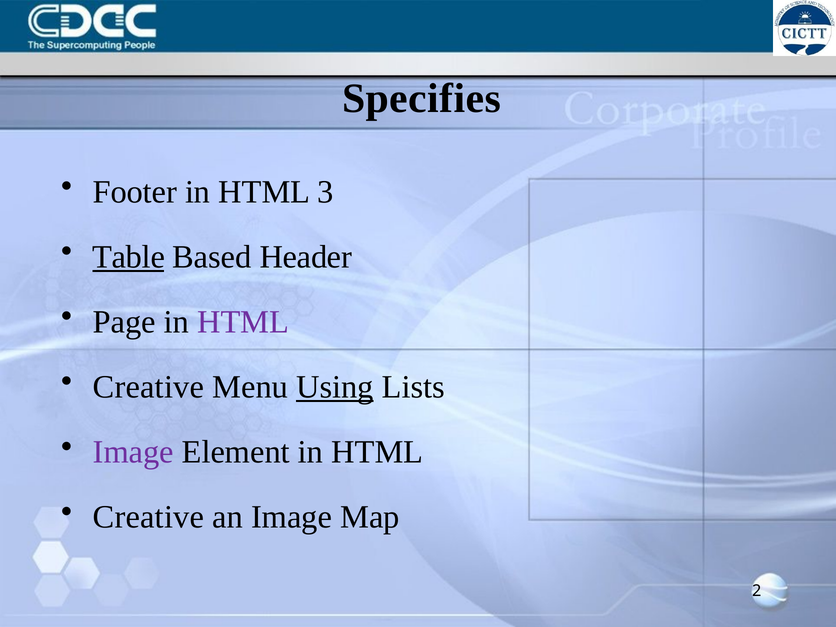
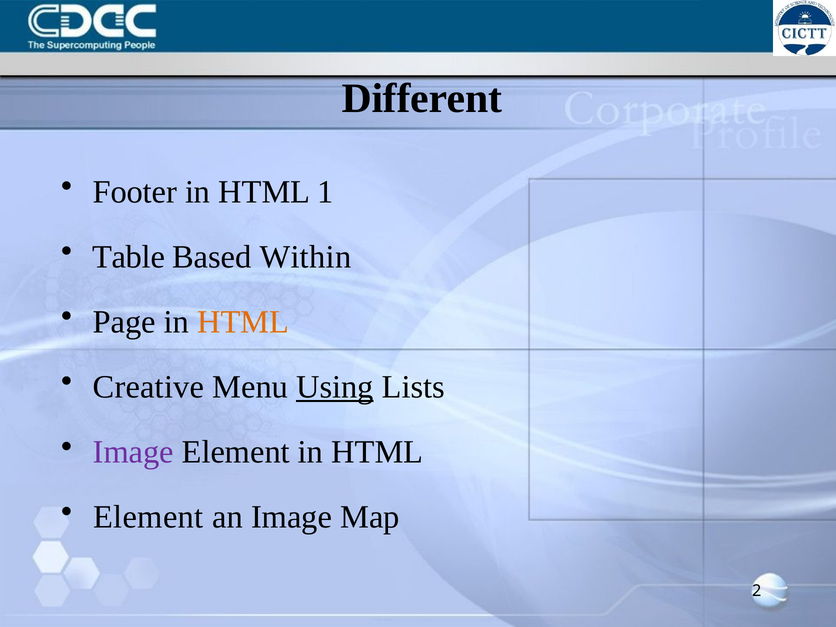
Specifies: Specifies -> Different
3: 3 -> 1
Table underline: present -> none
Header: Header -> Within
HTML at (243, 322) colour: purple -> orange
Creative at (148, 517): Creative -> Element
